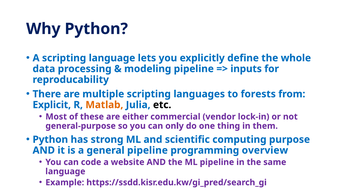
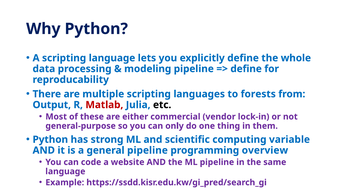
inputs at (246, 69): inputs -> define
Explicit: Explicit -> Output
Matlab colour: orange -> red
purpose: purpose -> variable
